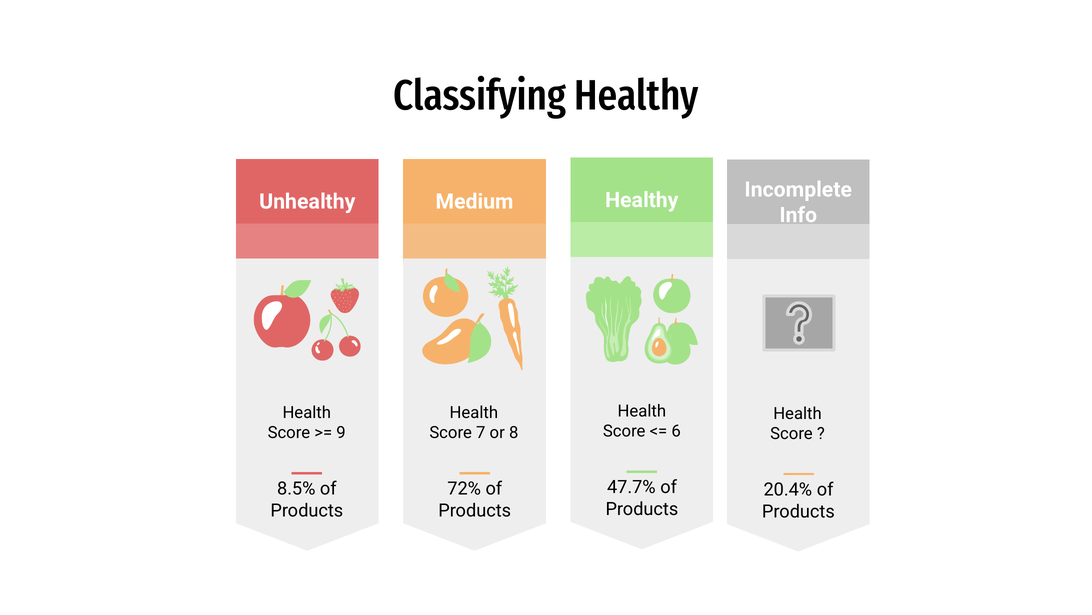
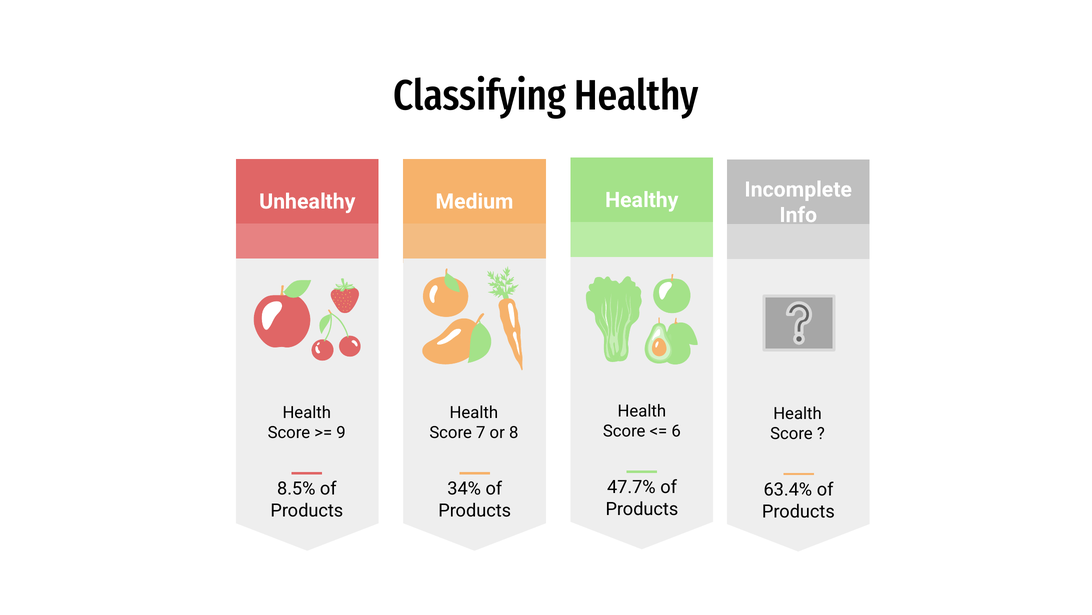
72%: 72% -> 34%
20.4%: 20.4% -> 63.4%
